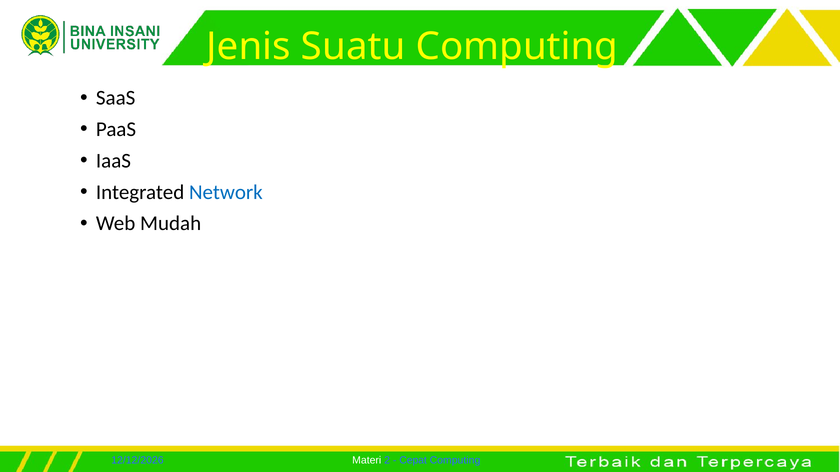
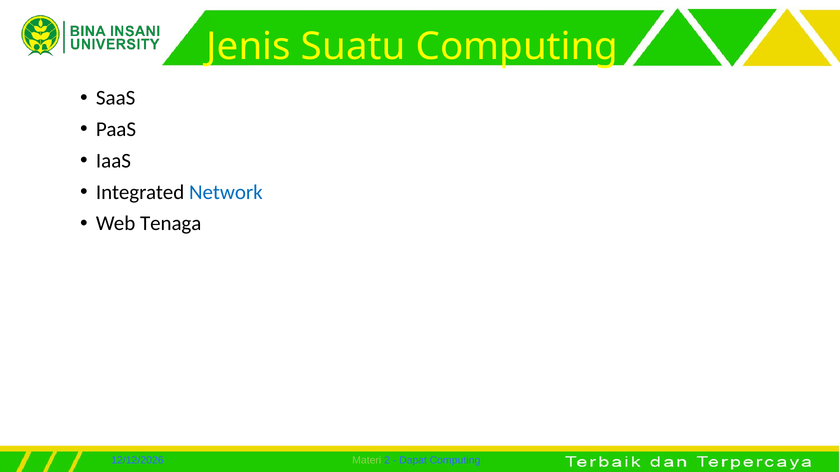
Mudah: Mudah -> Tenaga
Materi colour: white -> light green
Cepat: Cepat -> Dapat
